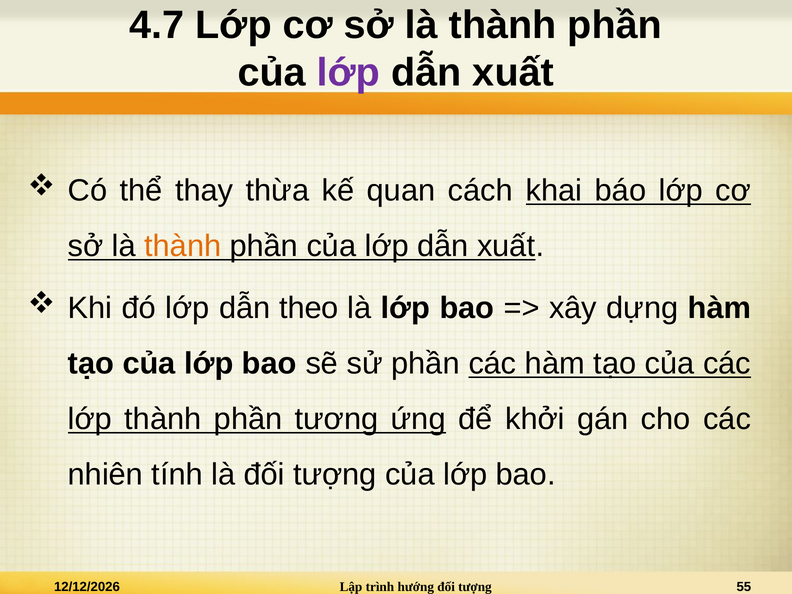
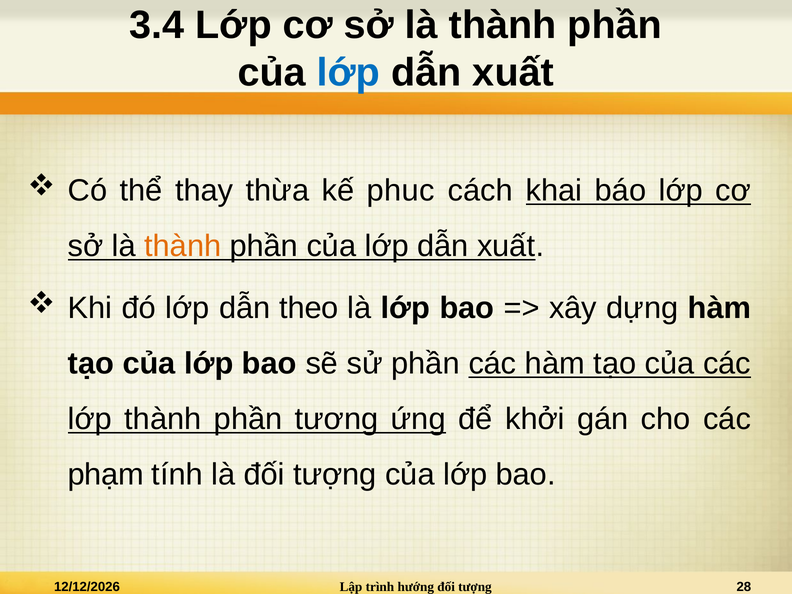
4.7: 4.7 -> 3.4
lớp at (349, 73) colour: purple -> blue
quan: quan -> phuc
nhiên: nhiên -> phạm
55: 55 -> 28
